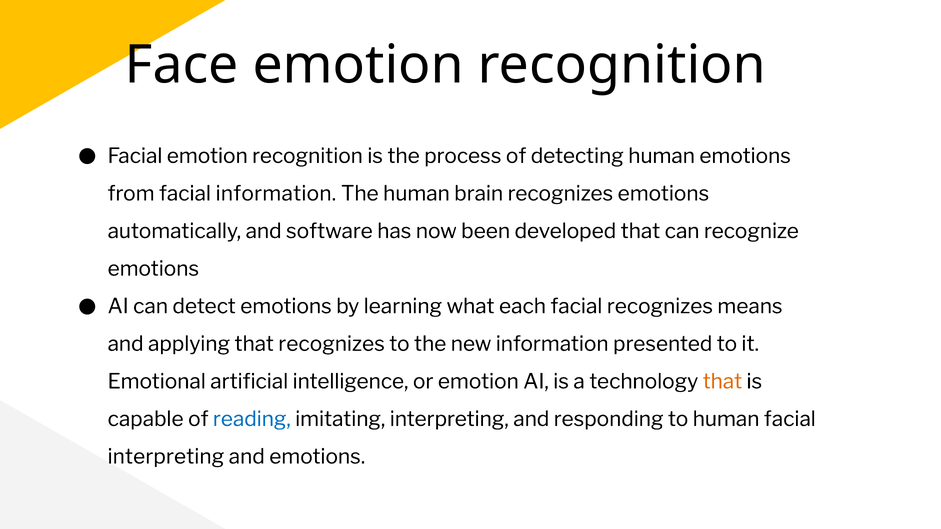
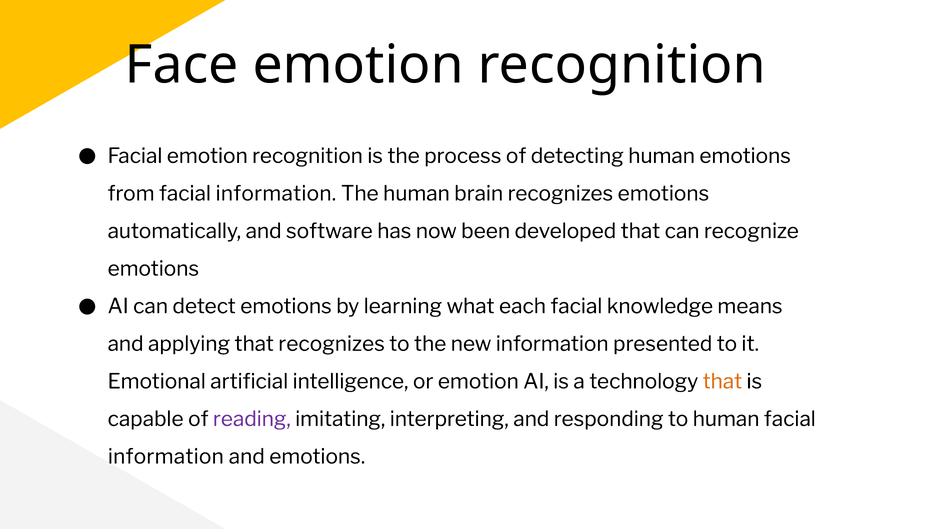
facial recognizes: recognizes -> knowledge
reading colour: blue -> purple
interpreting at (166, 457): interpreting -> information
